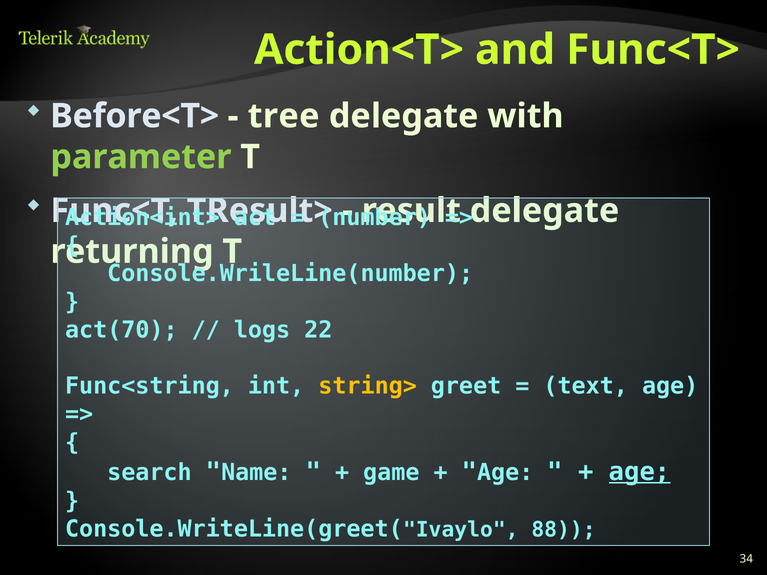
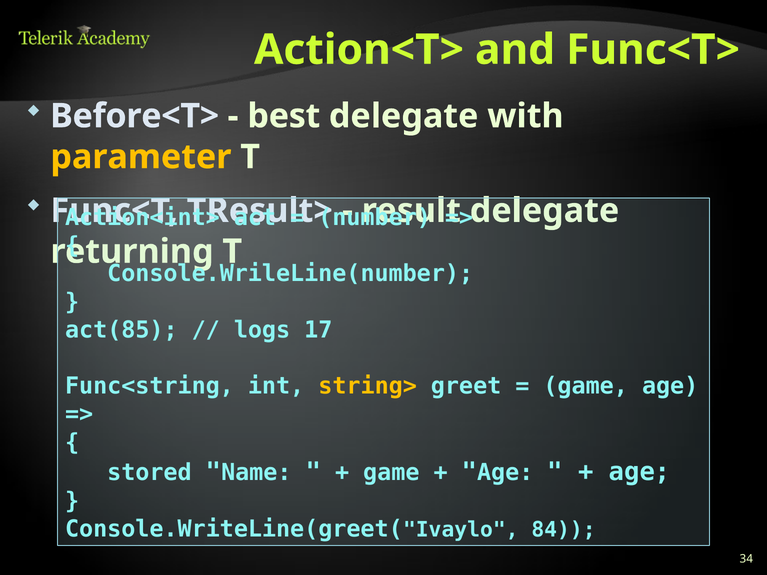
tree: tree -> best
parameter colour: light green -> yellow
act(70: act(70 -> act(85
22: 22 -> 17
text at (586, 386): text -> game
search: search -> stored
age at (640, 472) underline: present -> none
88: 88 -> 84
